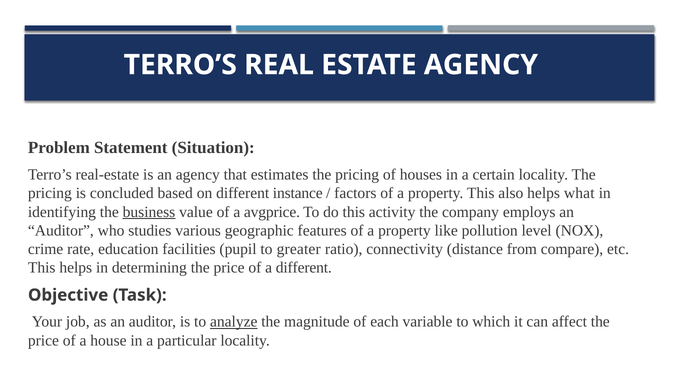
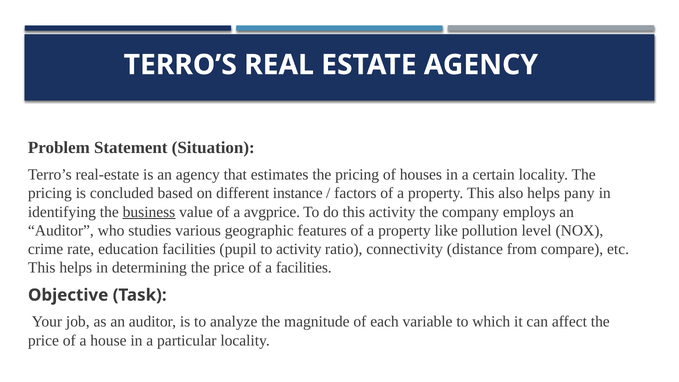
what: what -> pany
to greater: greater -> activity
a different: different -> facilities
analyze underline: present -> none
